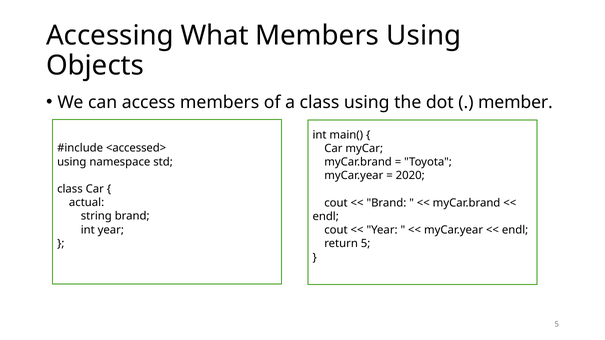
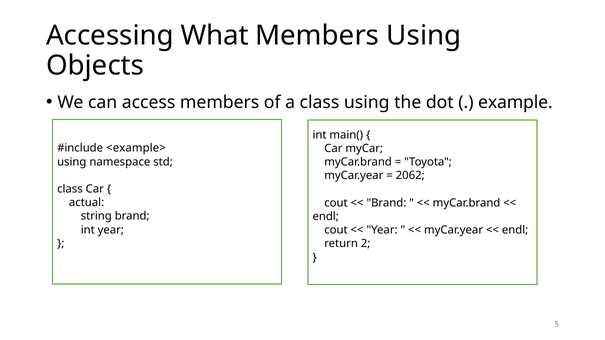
member: member -> example
<accessed>: <accessed> -> <example>
2020: 2020 -> 2062
return 5: 5 -> 2
